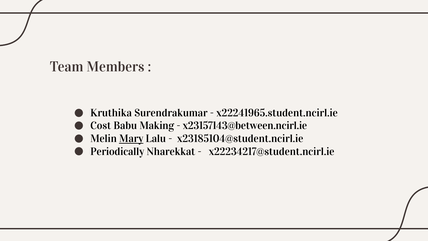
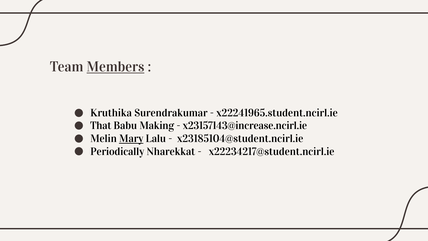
Members underline: none -> present
Cost: Cost -> That
x23157143@between.ncirl.ie: x23157143@between.ncirl.ie -> x23157143@increase.ncirl.ie
